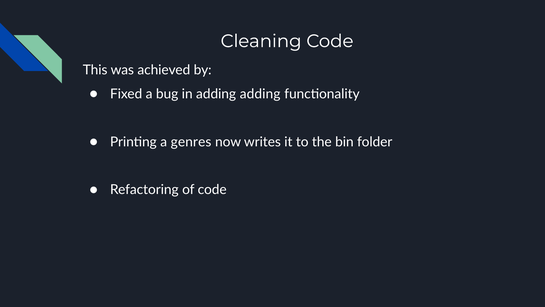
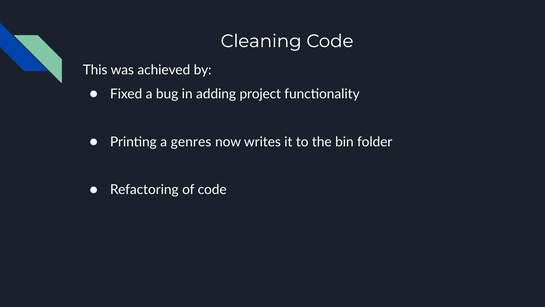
adding adding: adding -> project
